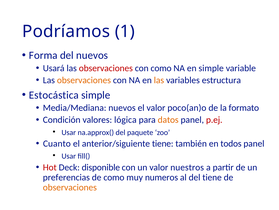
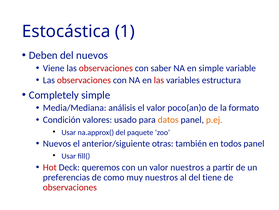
Podríamos: Podríamos -> Estocástica
Forma: Forma -> Deben
Usará: Usará -> Viene
con como: como -> saber
observaciones at (84, 80) colour: orange -> red
las at (159, 80) colour: orange -> red
Estocástica: Estocástica -> Completely
Media/Mediana nuevos: nuevos -> análisis
lógica: lógica -> usado
p.ej colour: red -> orange
Cuanto at (57, 143): Cuanto -> Nuevos
anterior/siguiente tiene: tiene -> otras
disponible: disponible -> queremos
muy numeros: numeros -> nuestros
observaciones at (70, 187) colour: orange -> red
